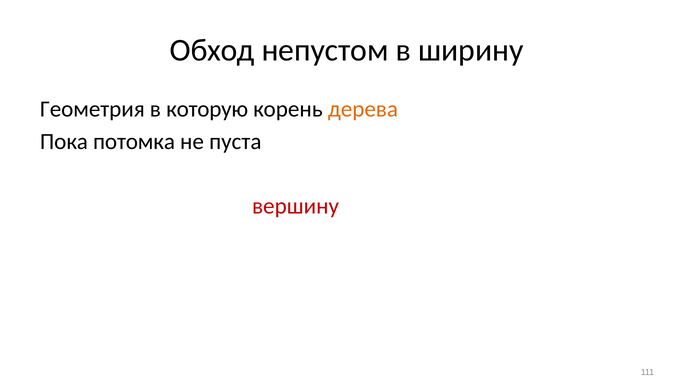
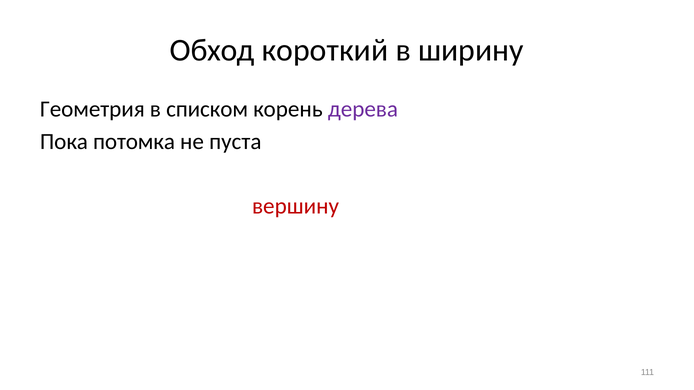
непустом: непустом -> короткий
которую: которую -> списком
дерева colour: orange -> purple
